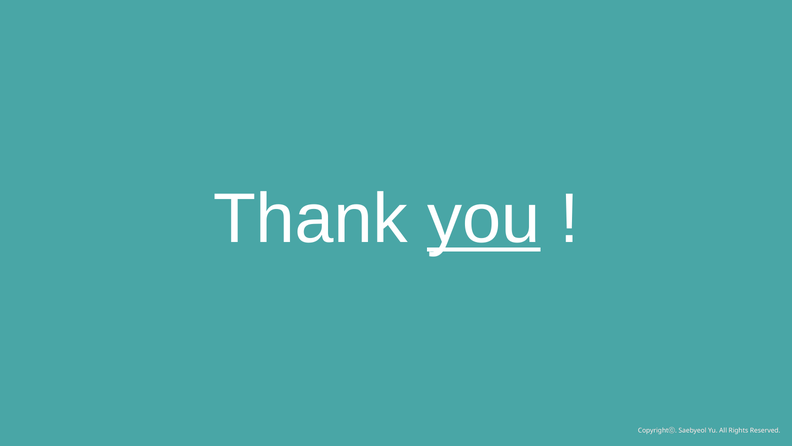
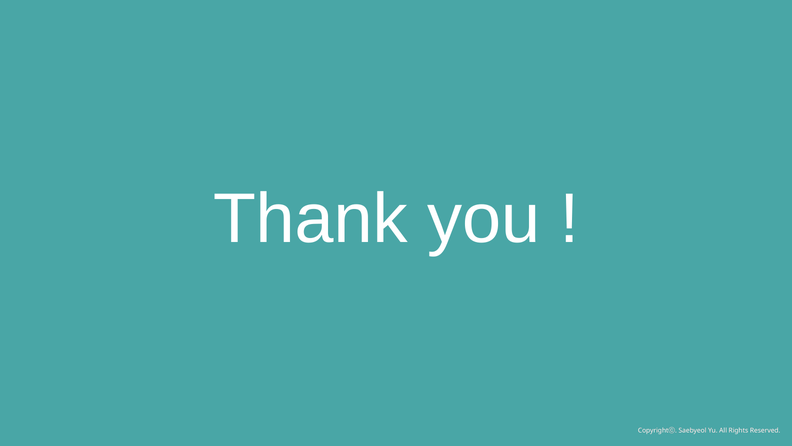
you underline: present -> none
